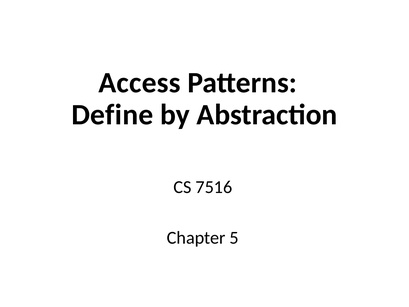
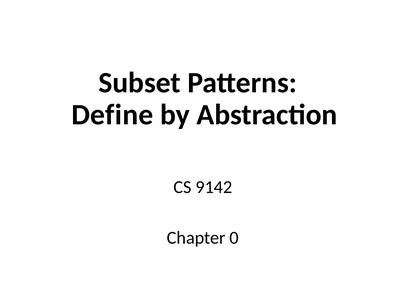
Access: Access -> Subset
7516: 7516 -> 9142
5: 5 -> 0
